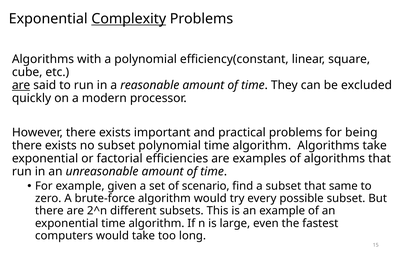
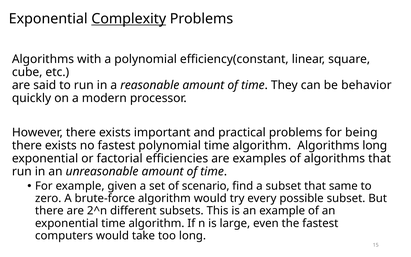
are at (21, 85) underline: present -> none
excluded: excluded -> behavior
no subset: subset -> fastest
Algorithms take: take -> long
